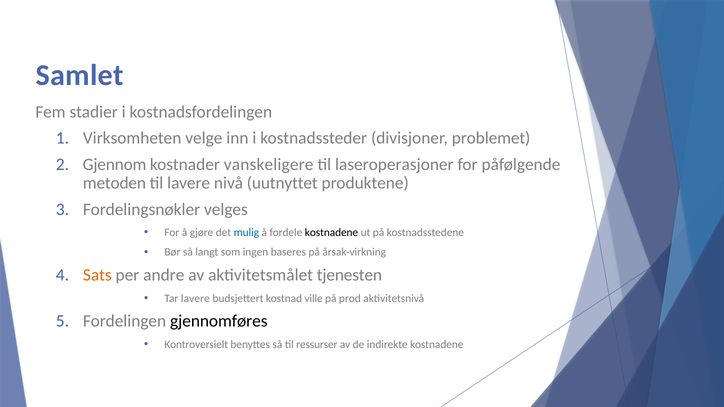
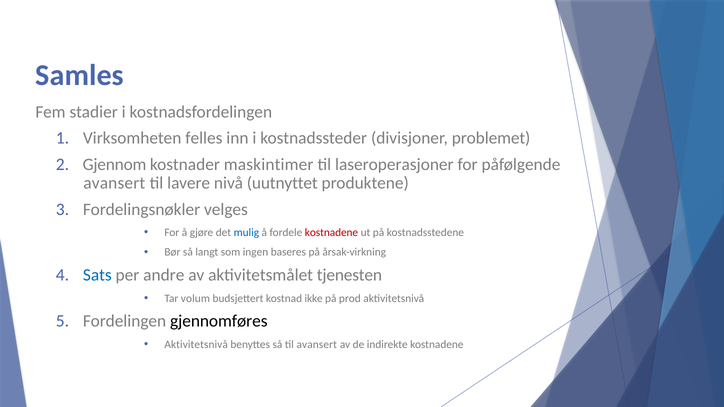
Samlet: Samlet -> Samles
velge: velge -> felles
vanskeligere: vanskeligere -> maskintimer
metoden at (114, 183): metoden -> avansert
kostnadene at (331, 233) colour: black -> red
Sats colour: orange -> blue
Tar lavere: lavere -> volum
ville: ville -> ikke
Kontroversielt at (196, 345): Kontroversielt -> Aktivitetsnivå
til ressurser: ressurser -> avansert
